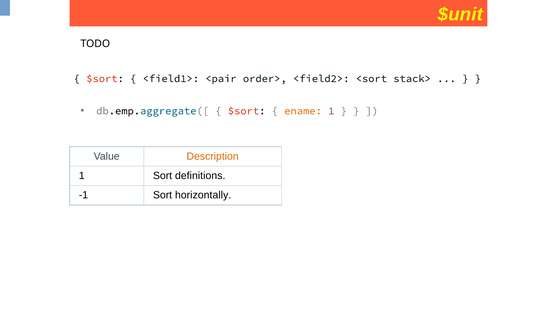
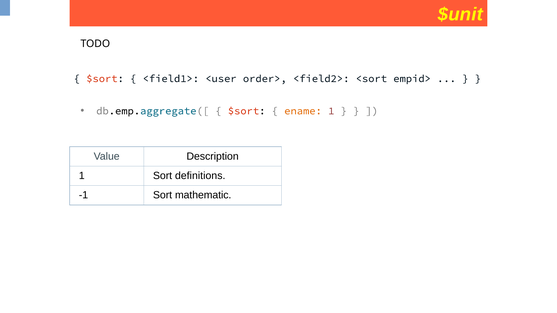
<pair: <pair -> <user
stack>: stack> -> empid>
Description colour: orange -> black
horizontally: horizontally -> mathematic
